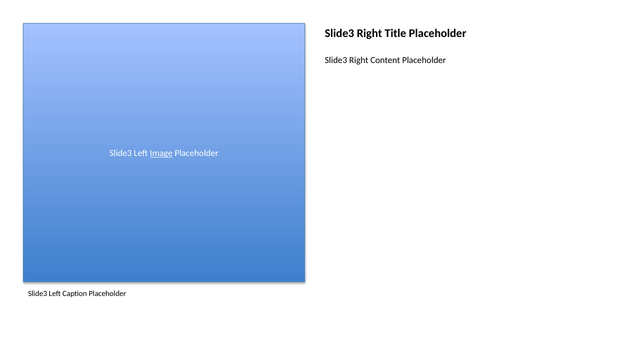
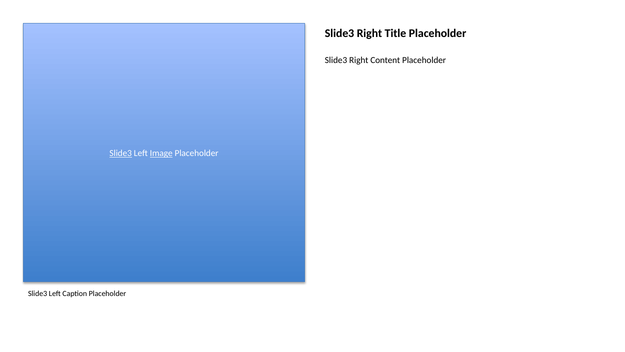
Slide3 at (121, 153) underline: none -> present
